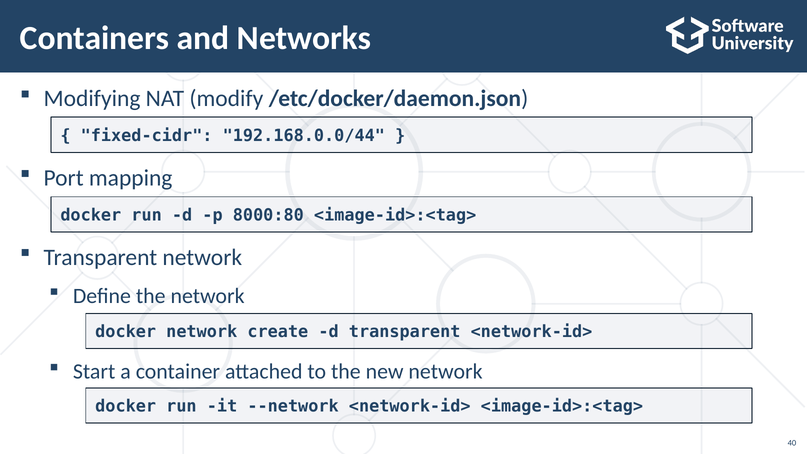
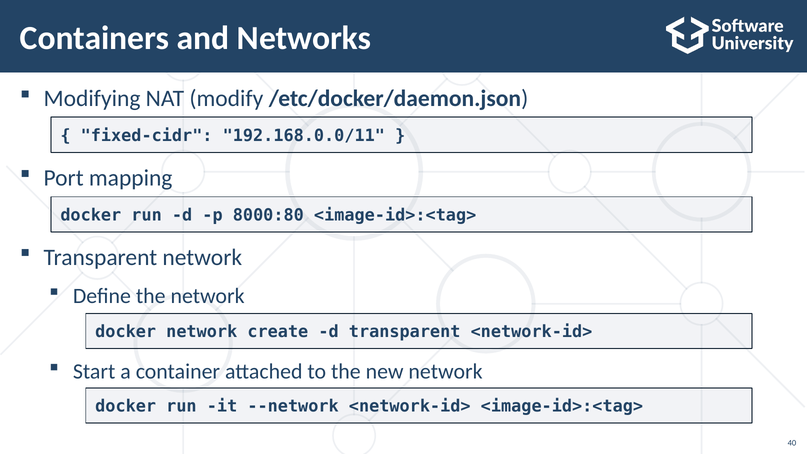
192.168.0.0/44: 192.168.0.0/44 -> 192.168.0.0/11
